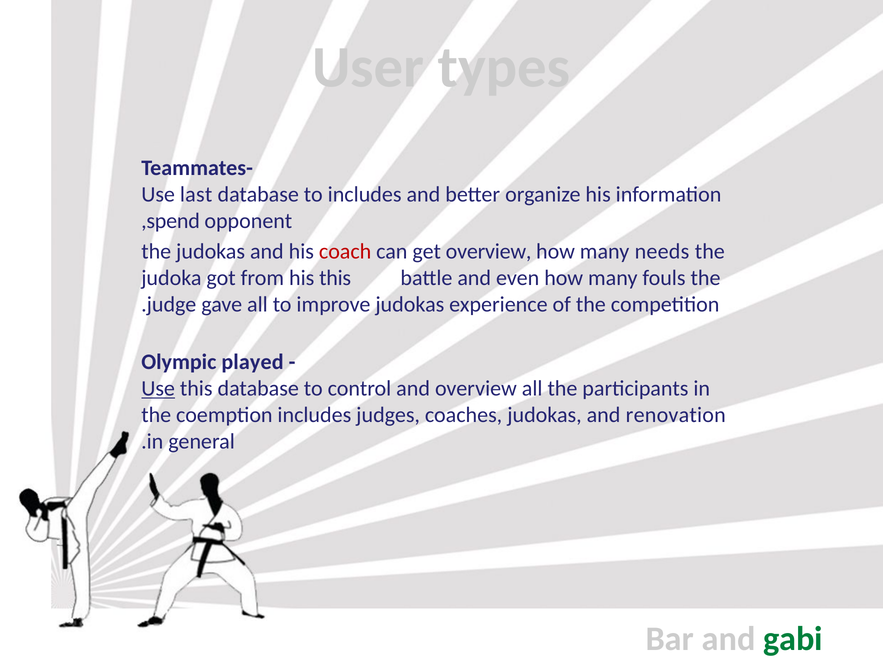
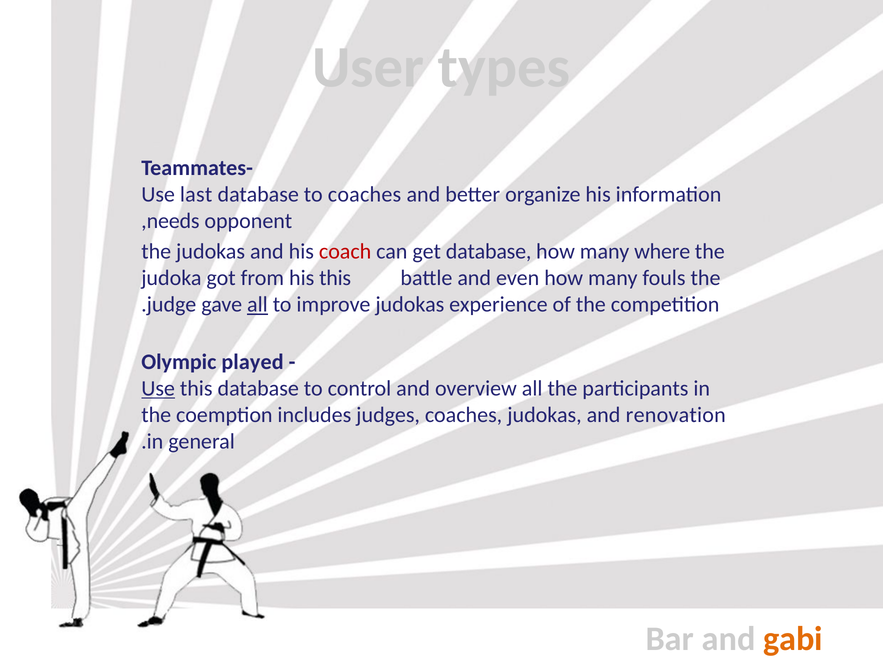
to includes: includes -> coaches
spend: spend -> needs
get overview: overview -> database
needs: needs -> where
all at (257, 305) underline: none -> present
gabi colour: green -> orange
